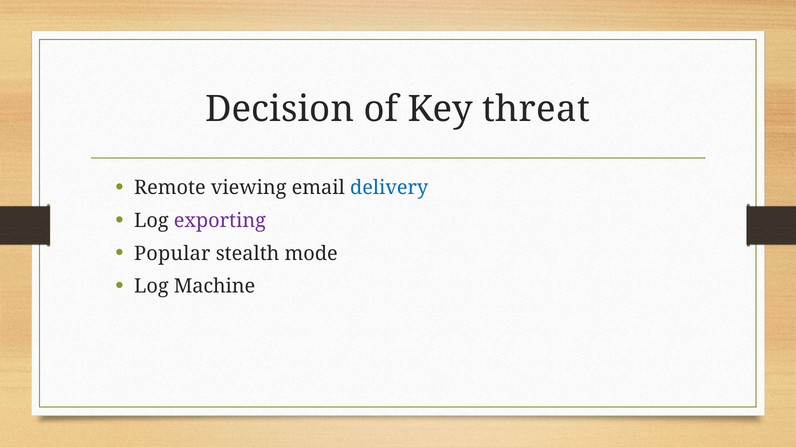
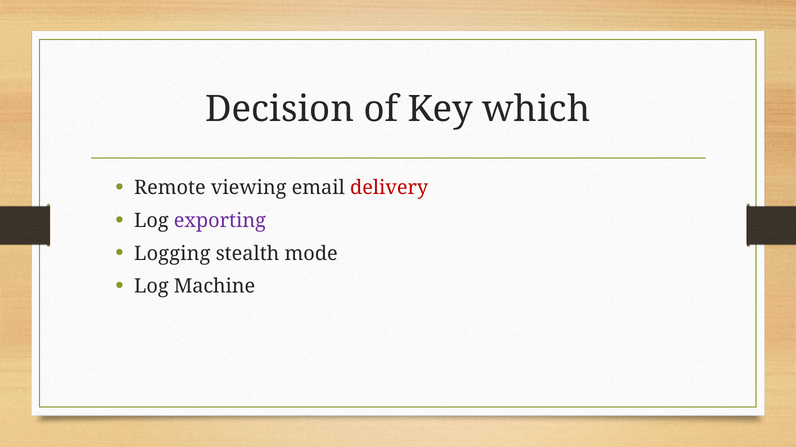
threat: threat -> which
delivery colour: blue -> red
Popular: Popular -> Logging
